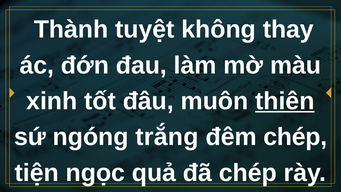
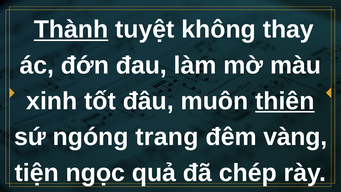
Thành underline: none -> present
trắng: trắng -> trang
đêm chép: chép -> vàng
